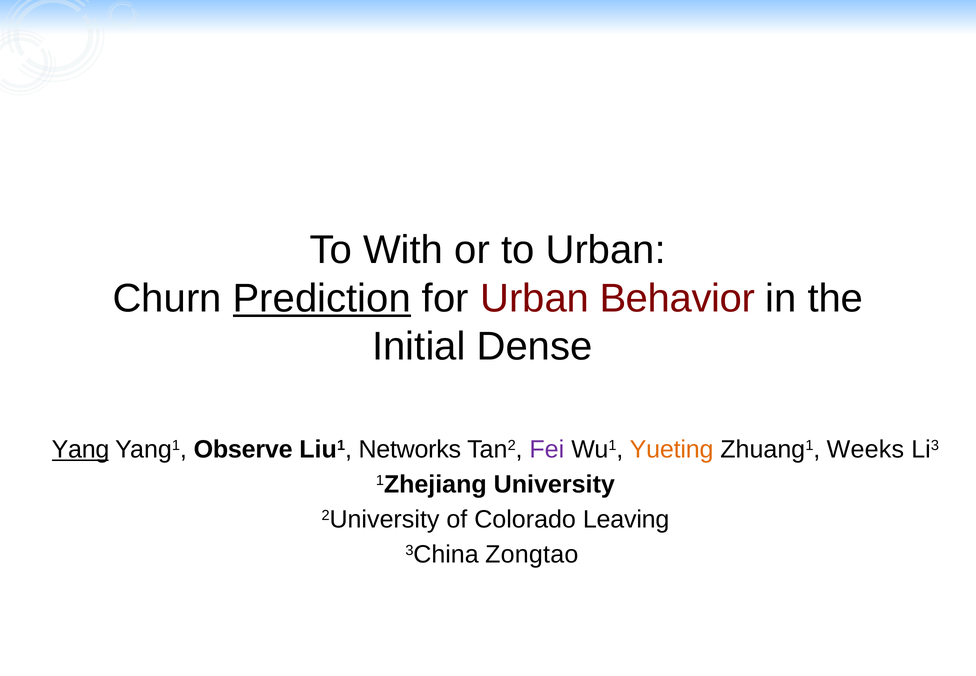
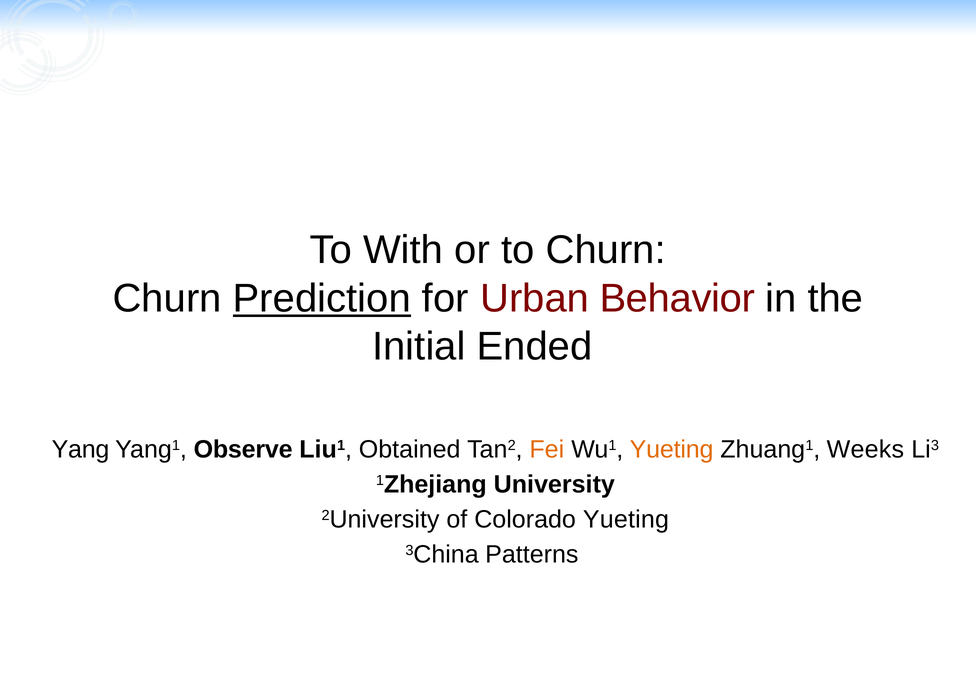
to Urban: Urban -> Churn
Dense: Dense -> Ended
Yang underline: present -> none
Networks: Networks -> Obtained
Fei colour: purple -> orange
Colorado Leaving: Leaving -> Yueting
Zongtao: Zongtao -> Patterns
